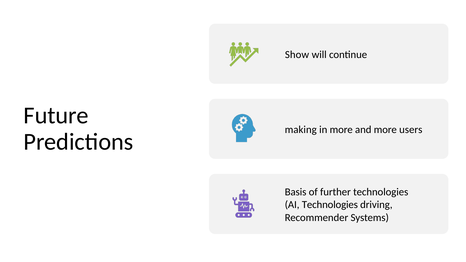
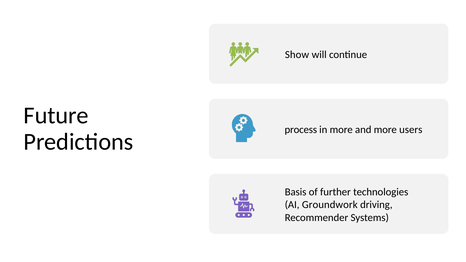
making: making -> process
AI Technologies: Technologies -> Groundwork
